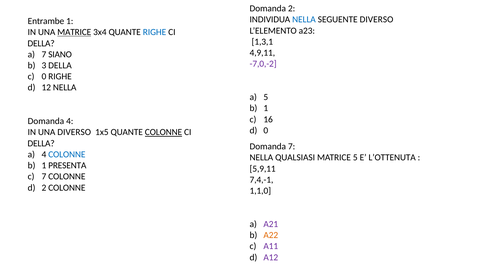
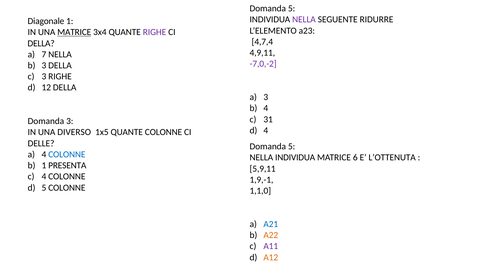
2 at (292, 8): 2 -> 5
NELLA at (304, 20) colour: blue -> purple
SEGUENTE DIVERSO: DIVERSO -> RIDURRE
Entrambe: Entrambe -> Diagonale
RIGHE at (155, 32) colour: blue -> purple
1,3,1: 1,3,1 -> 4,7,4
7 SIANO: SIANO -> NELLA
0 at (44, 76): 0 -> 3
12 NELLA: NELLA -> DELLA
5 at (266, 97): 5 -> 3
1 at (266, 108): 1 -> 4
16: 16 -> 31
Domanda 4: 4 -> 3
0 at (266, 130): 0 -> 4
COLONNE at (164, 132) underline: present -> none
DELLA at (41, 143): DELLA -> DELLE
7 at (292, 146): 7 -> 5
NELLA QUALSIASI: QUALSIASI -> INDIVIDUA
MATRICE 5: 5 -> 6
7 at (44, 176): 7 -> 4
7,4,-1: 7,4,-1 -> 1,9,-1
2 at (44, 187): 2 -> 5
A21 colour: purple -> blue
A12 colour: purple -> orange
